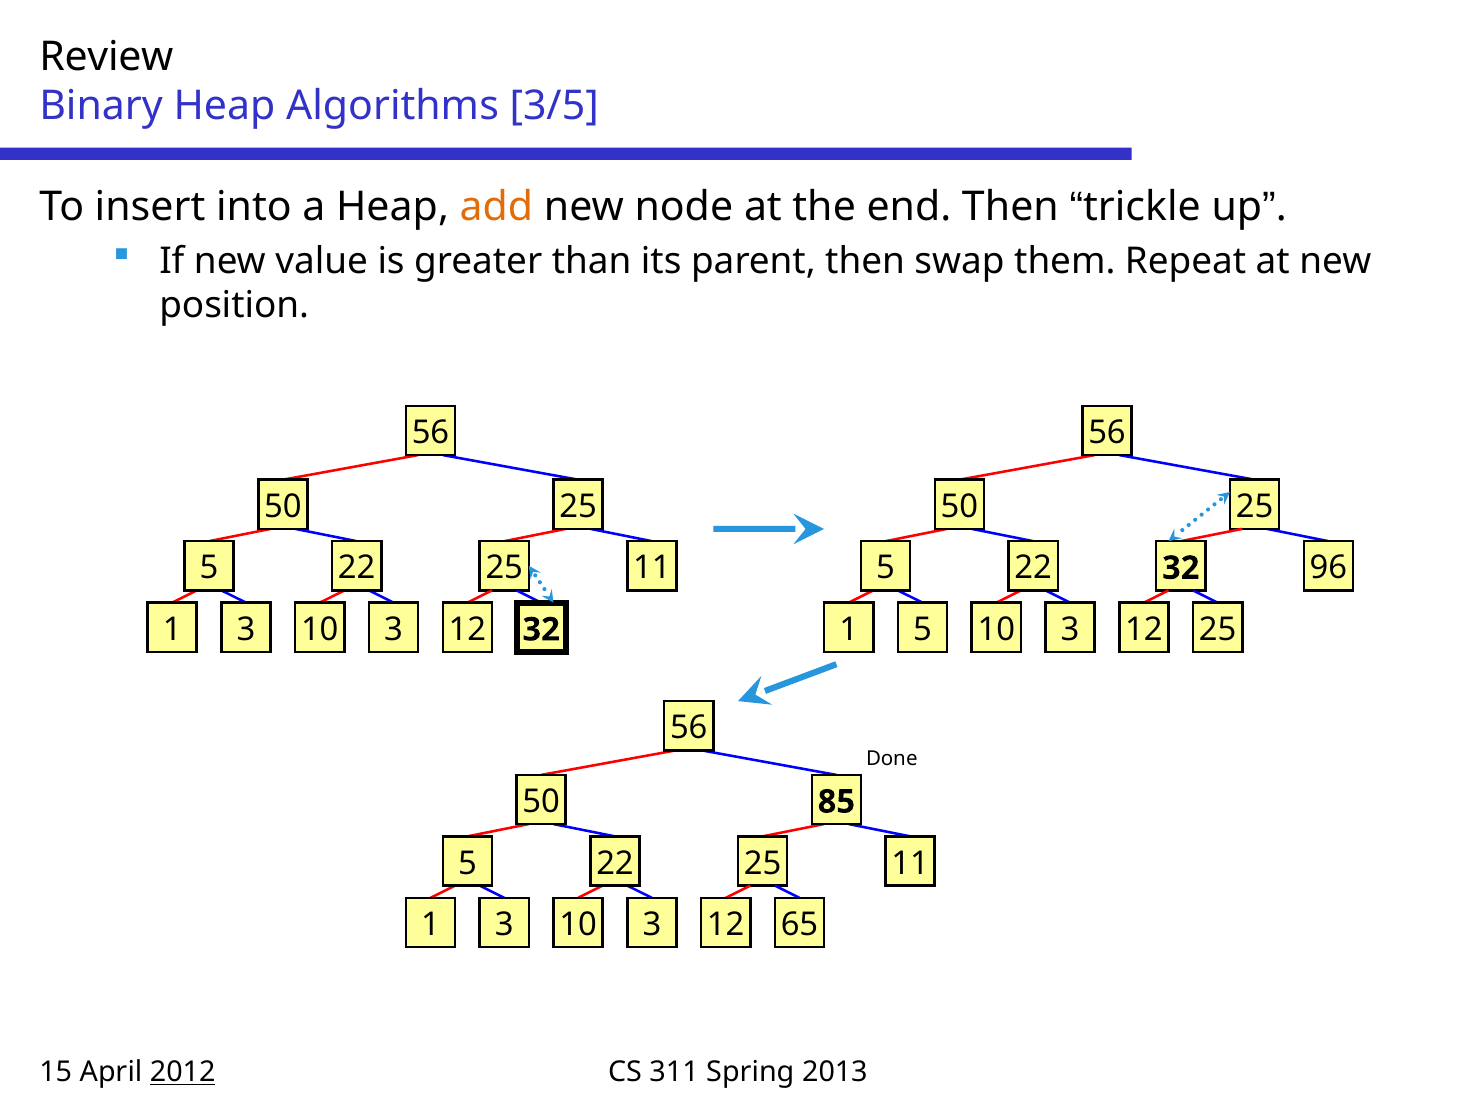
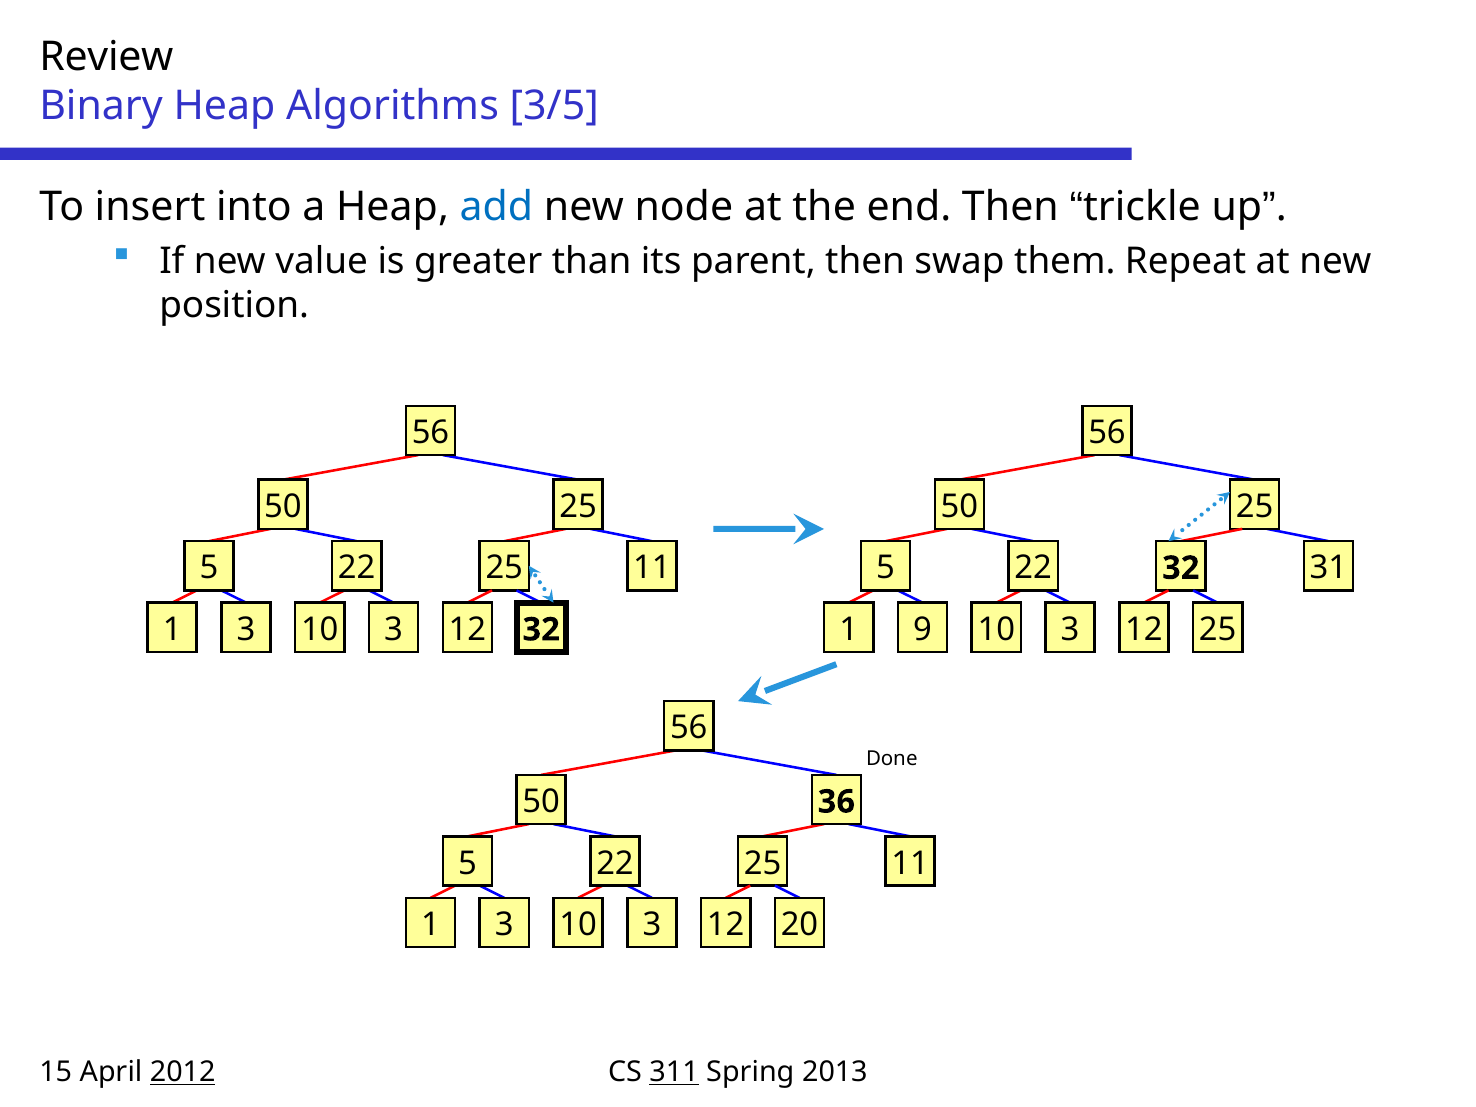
add colour: orange -> blue
96: 96 -> 31
1 5: 5 -> 9
85: 85 -> 36
65: 65 -> 20
311 underline: none -> present
